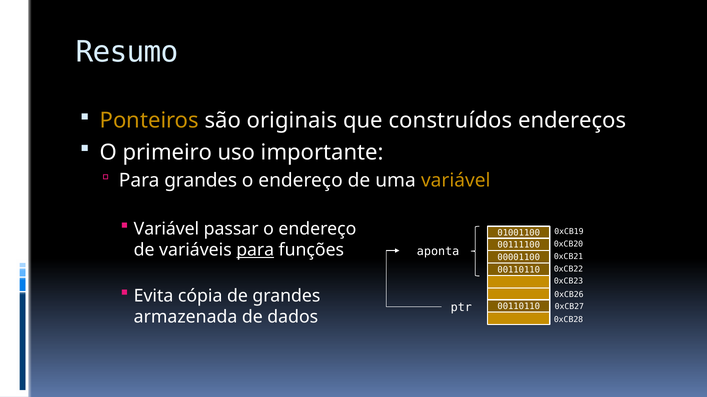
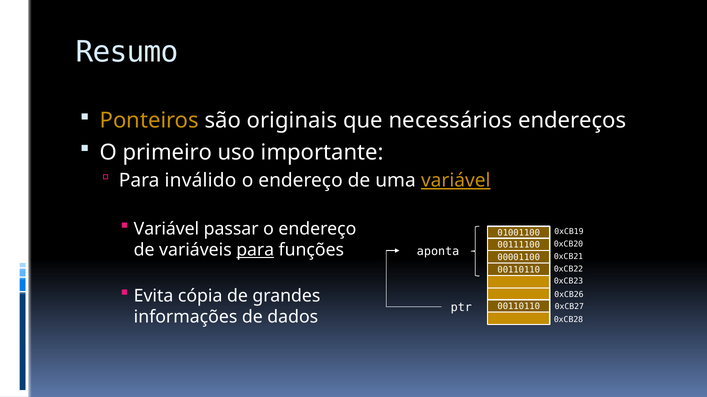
construídos: construídos -> necessários
Para grandes: grandes -> inválido
variável at (456, 181) underline: none -> present
armazenada: armazenada -> informações
